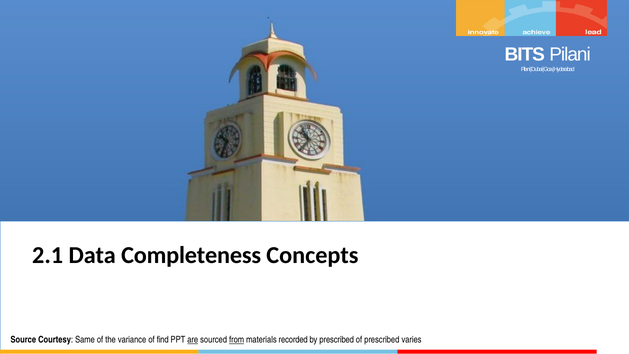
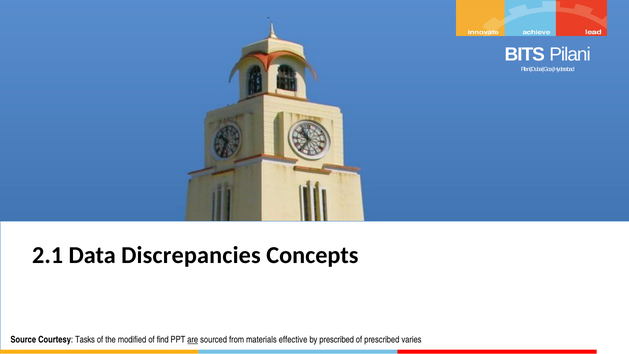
Completeness: Completeness -> Discrepancies
Same: Same -> Tasks
variance: variance -> modified
from underline: present -> none
recorded: recorded -> effective
